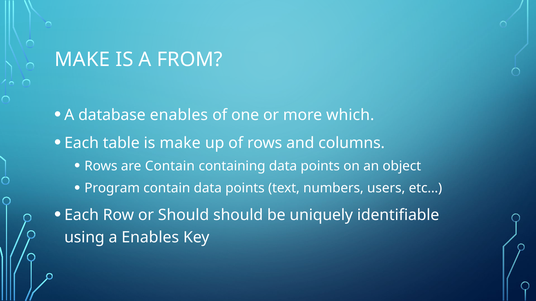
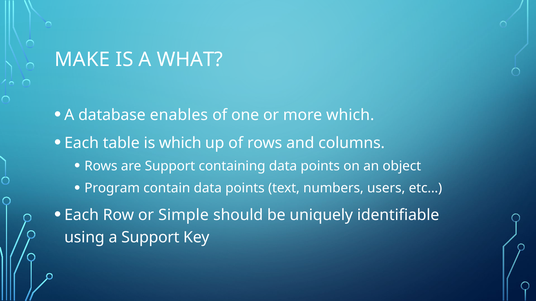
FROM: FROM -> WHAT
is make: make -> which
are Contain: Contain -> Support
or Should: Should -> Simple
a Enables: Enables -> Support
